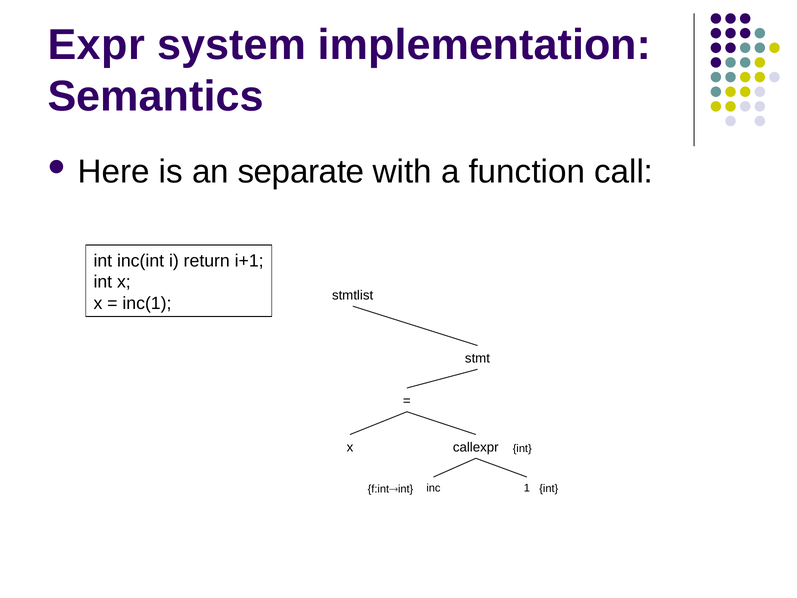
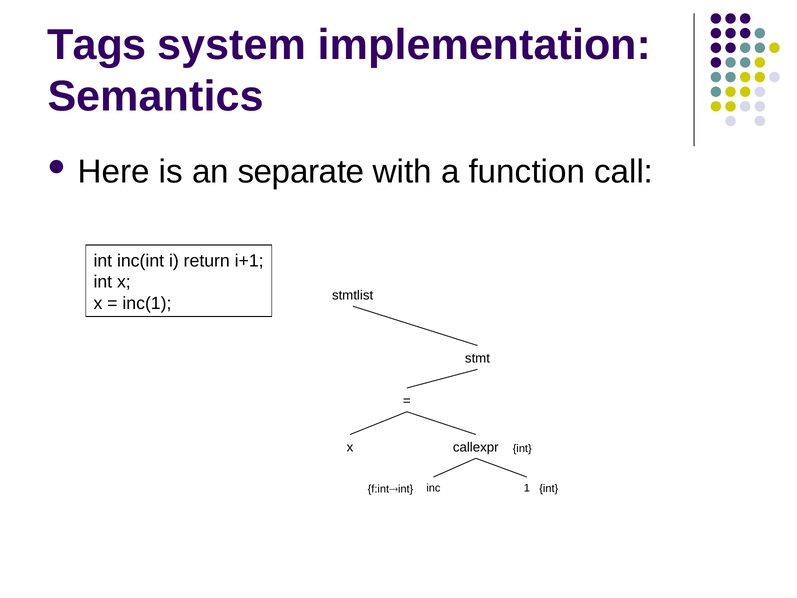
Expr: Expr -> Tags
